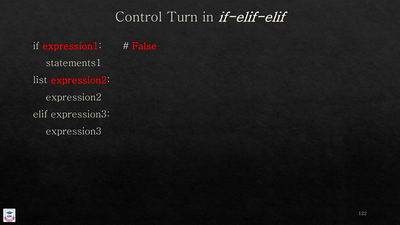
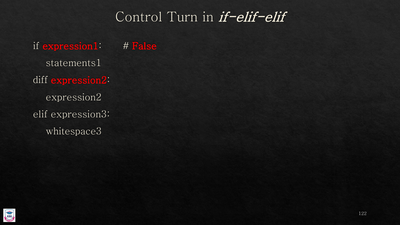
list: list -> diff
expression3 at (74, 131): expression3 -> whitespace3
